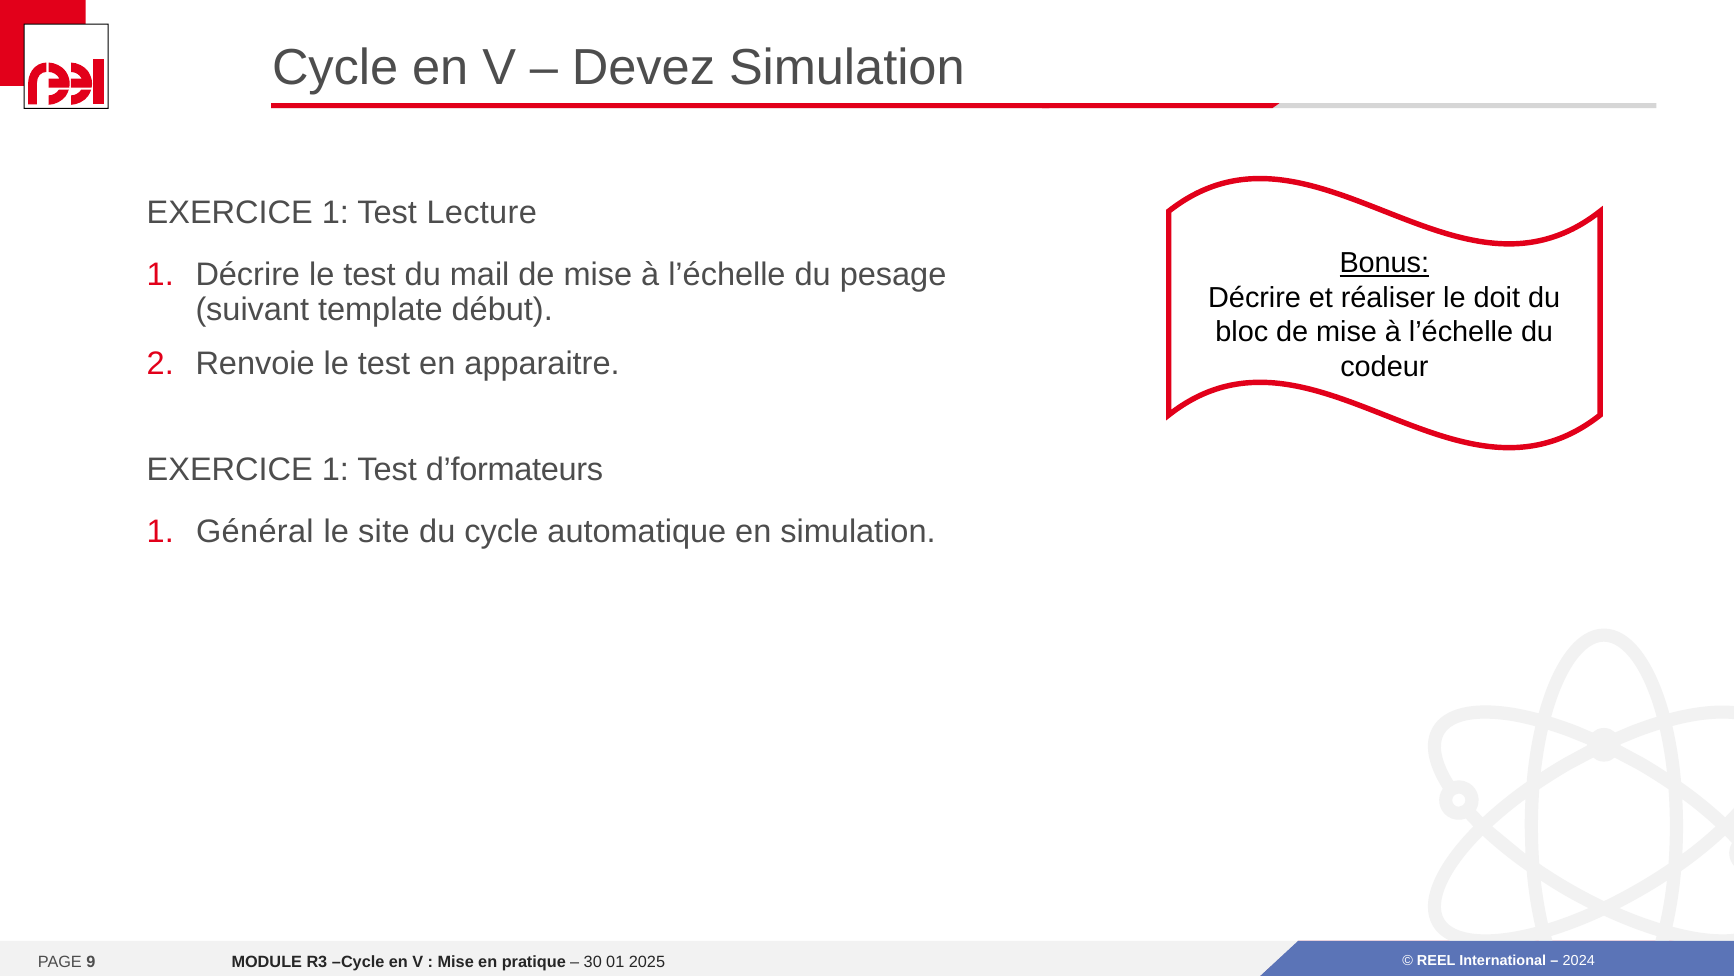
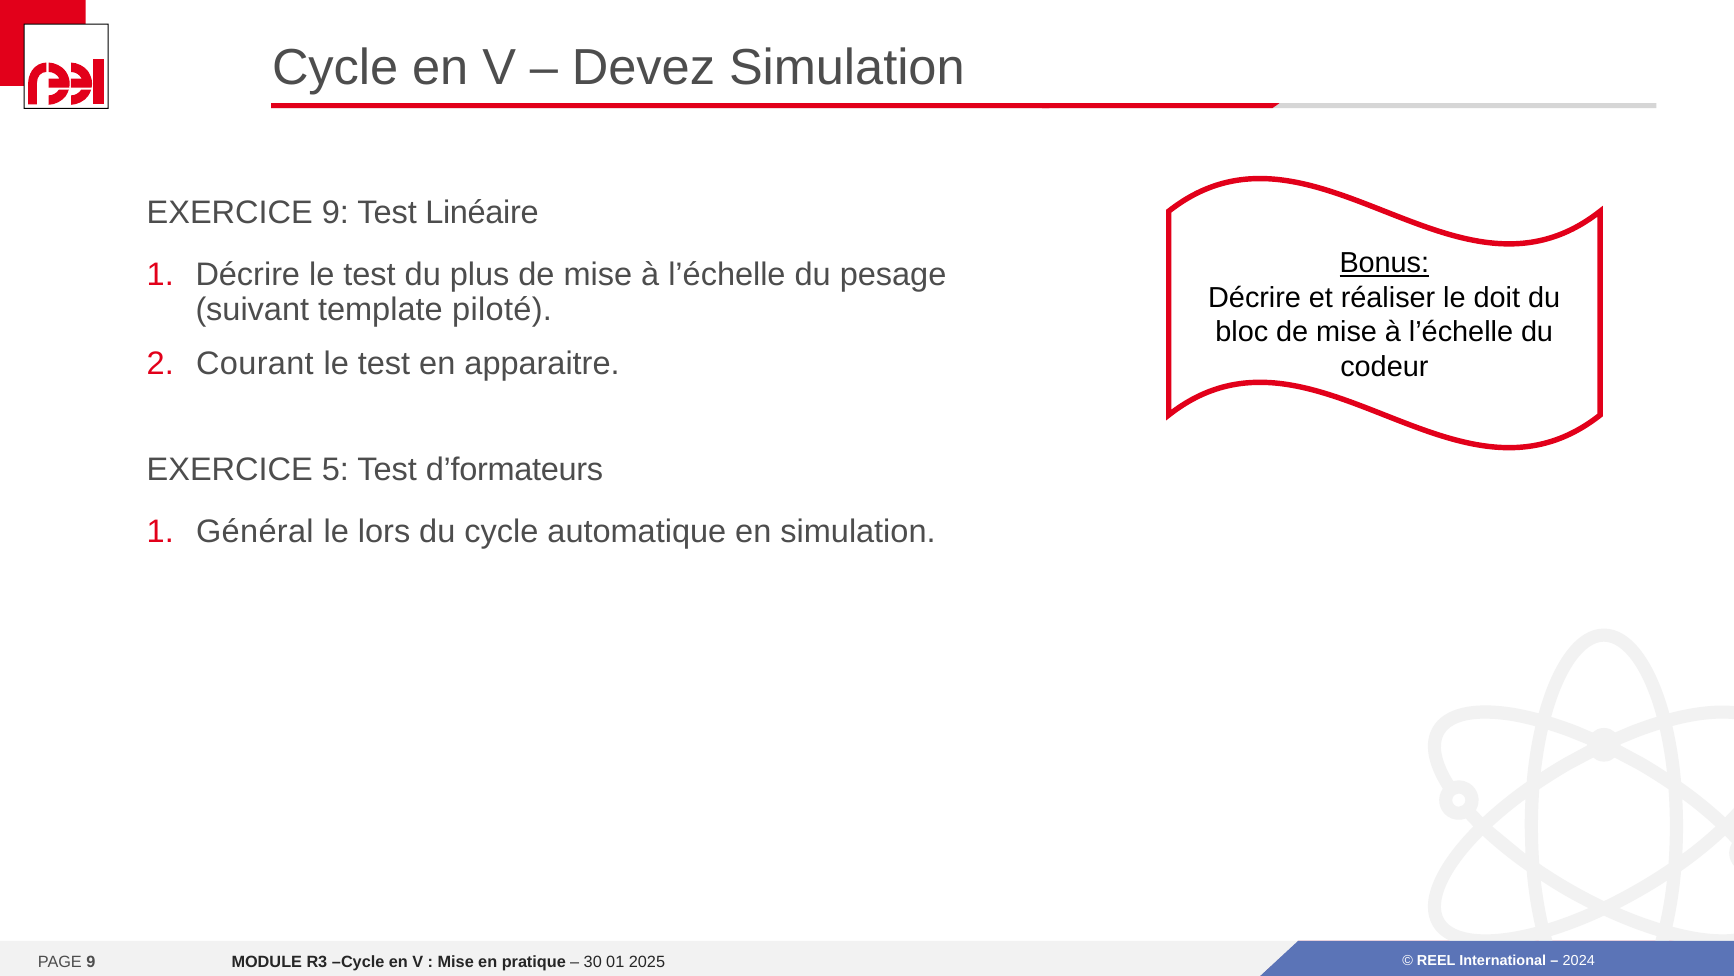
1 at (335, 213): 1 -> 9
Lecture: Lecture -> Linéaire
mail: mail -> plus
début: début -> piloté
Renvoie: Renvoie -> Courant
1 at (335, 470): 1 -> 5
site: site -> lors
